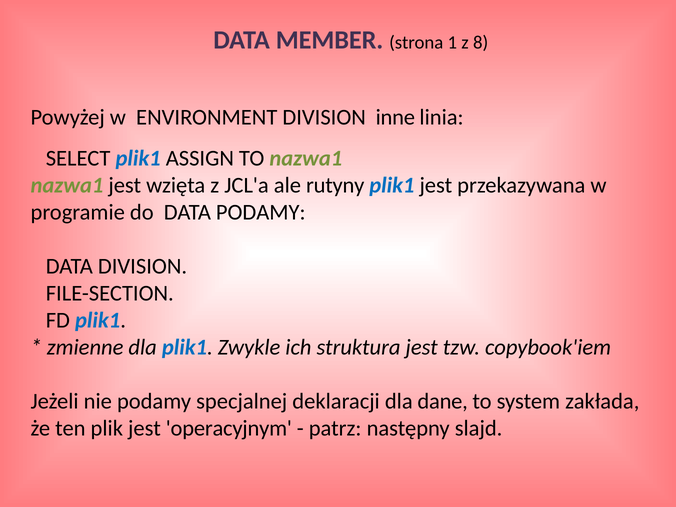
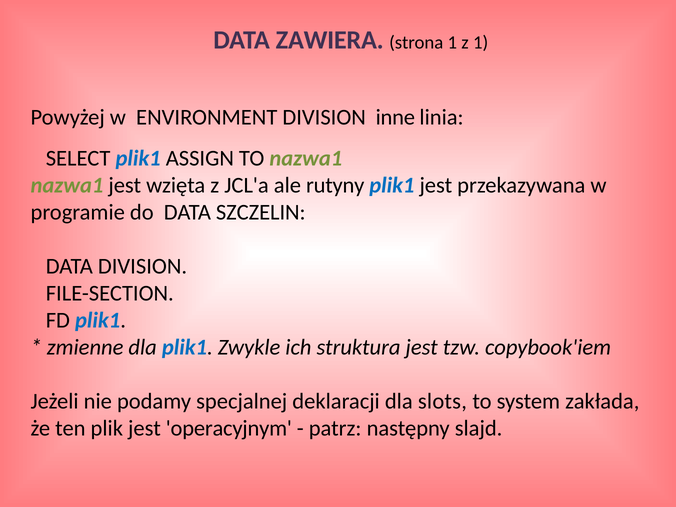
MEMBER: MEMBER -> ZAWIERA
z 8: 8 -> 1
DATA PODAMY: PODAMY -> SZCZELIN
dane: dane -> slots
